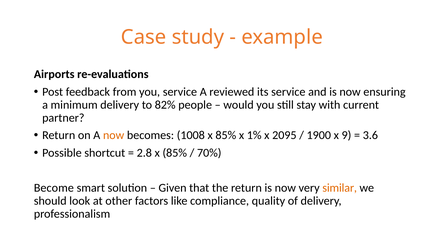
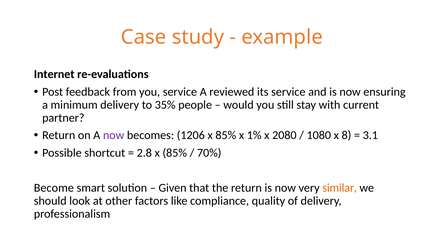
Airports: Airports -> Internet
82%: 82% -> 35%
now at (114, 136) colour: orange -> purple
1008: 1008 -> 1206
2095: 2095 -> 2080
1900: 1900 -> 1080
9: 9 -> 8
3.6: 3.6 -> 3.1
